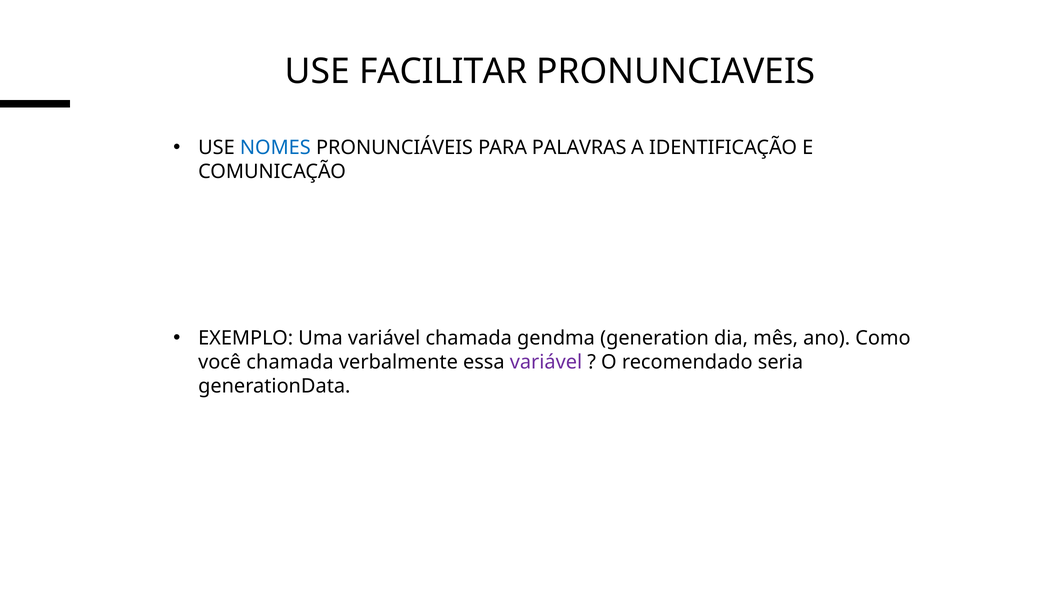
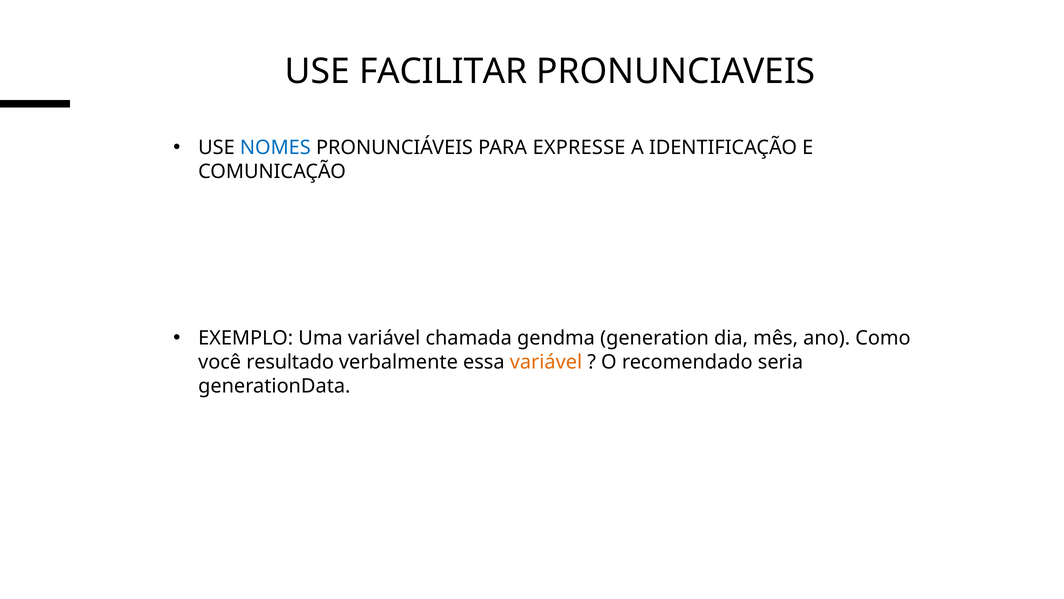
PALAVRAS: PALAVRAS -> EXPRESSE
você chamada: chamada -> resultado
variável at (546, 362) colour: purple -> orange
